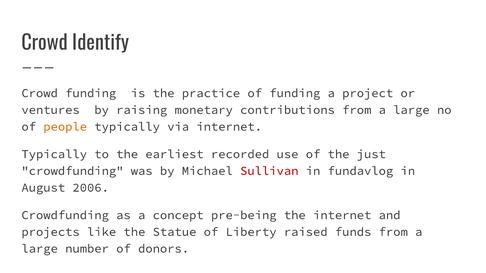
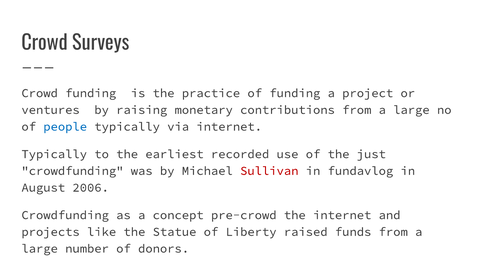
Identify: Identify -> Surveys
people colour: orange -> blue
pre-being: pre-being -> pre-crowd
